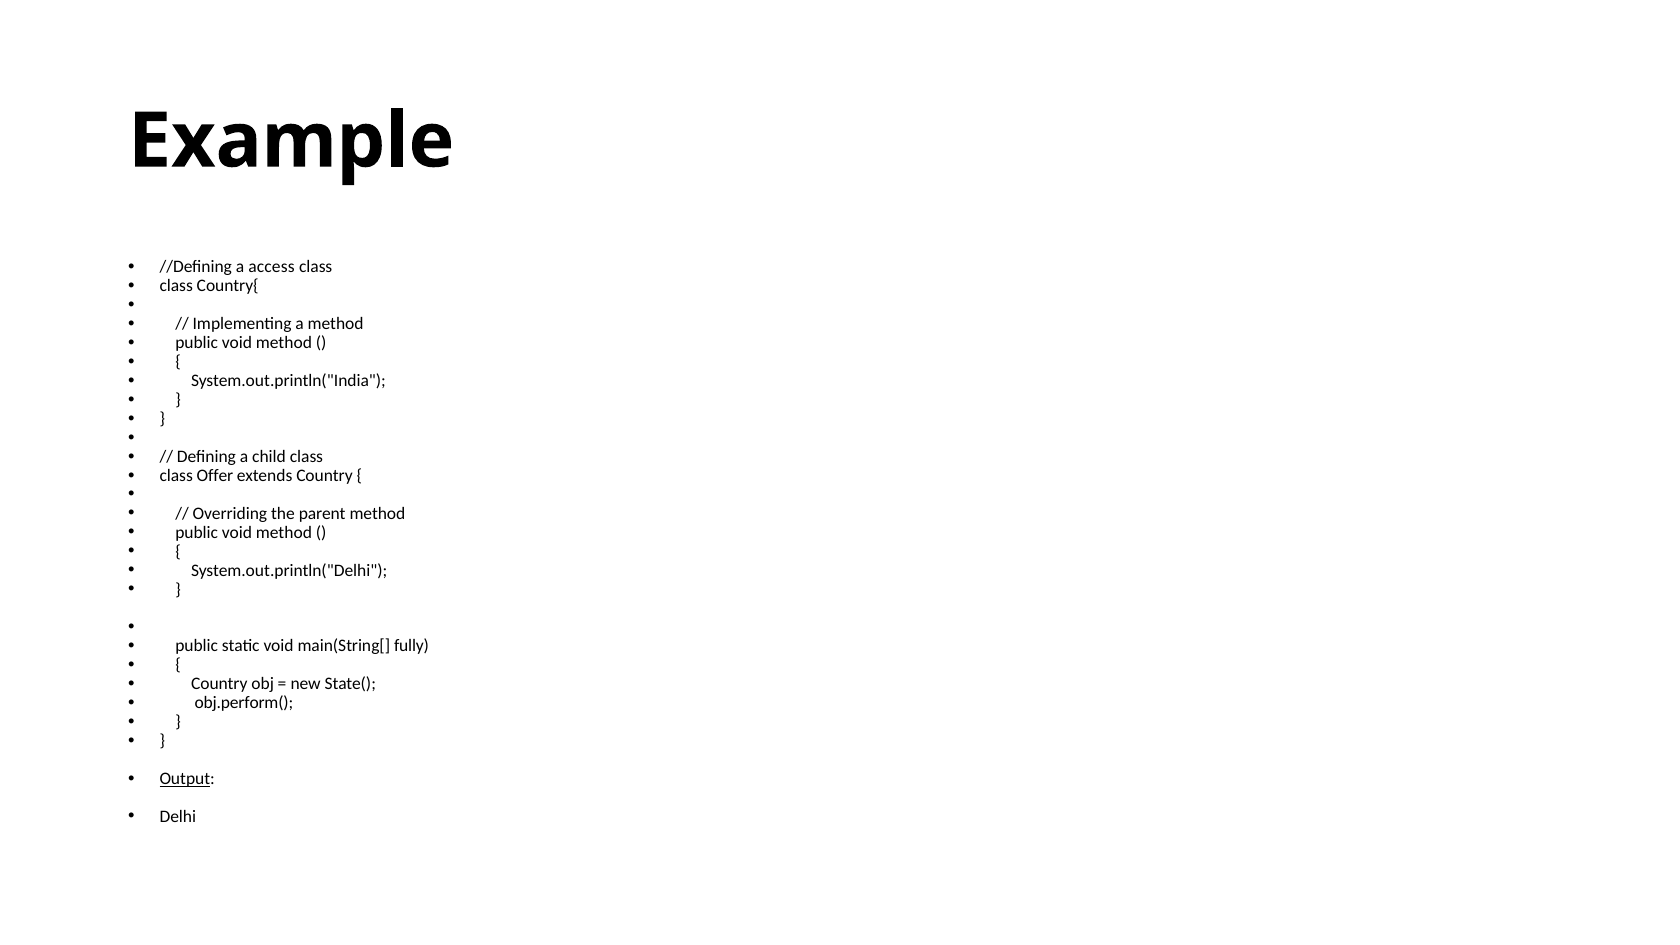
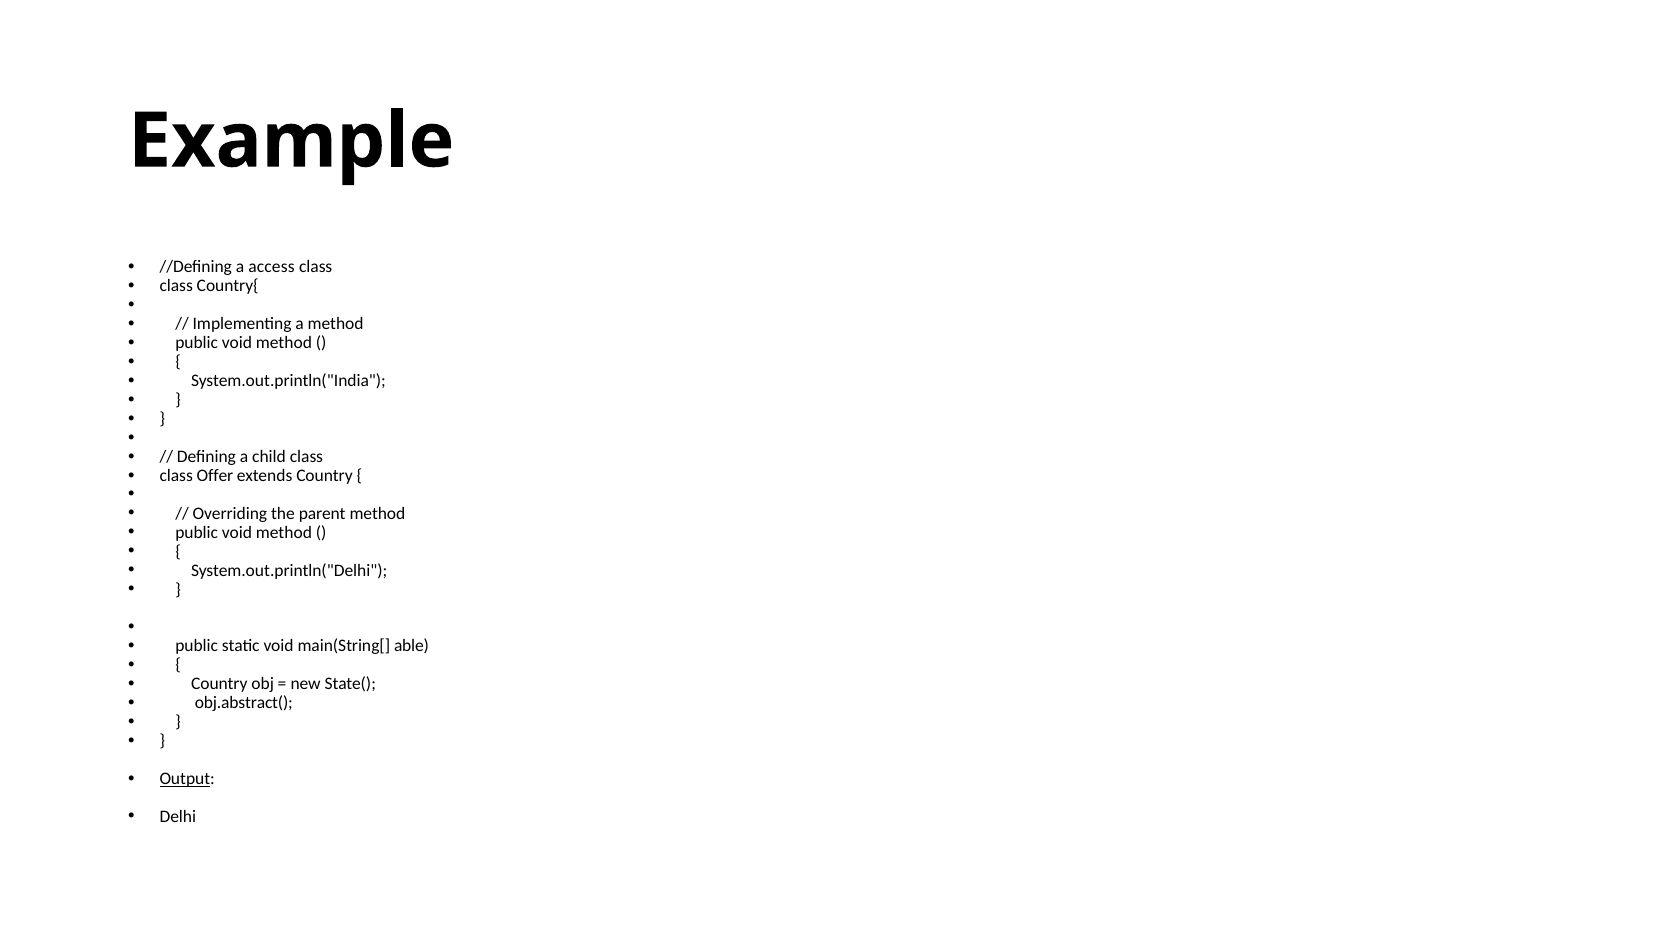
fully: fully -> able
obj.perform(: obj.perform( -> obj.abstract(
